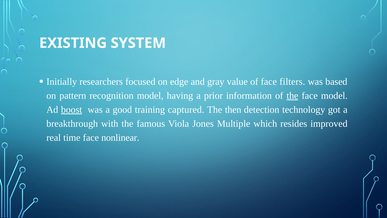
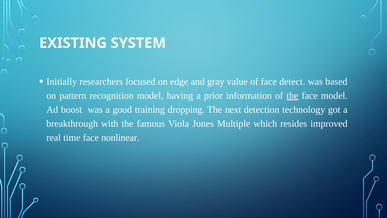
filters: filters -> detect
boost underline: present -> none
captured: captured -> dropping
then: then -> next
